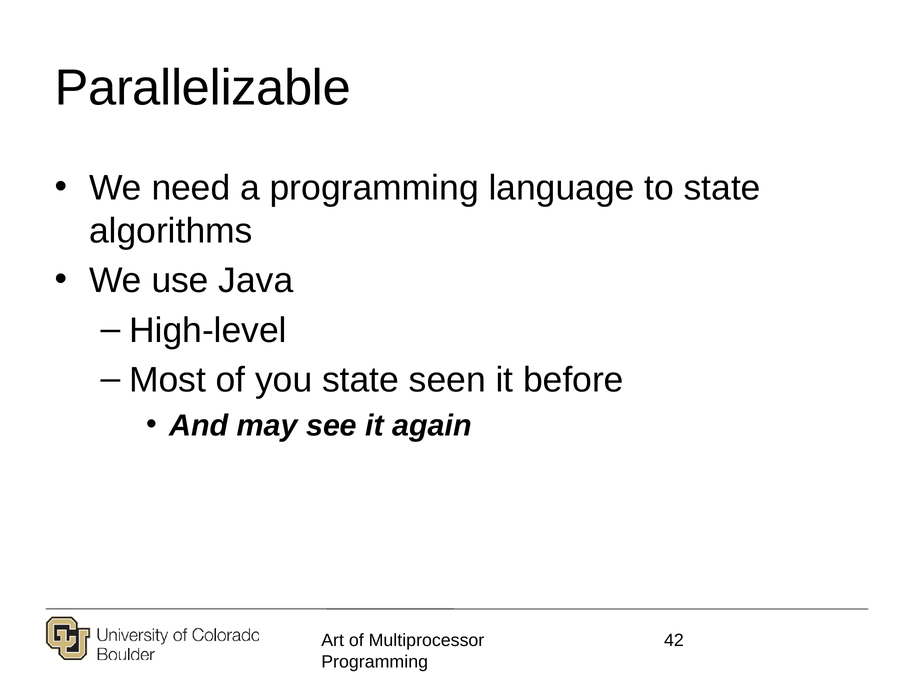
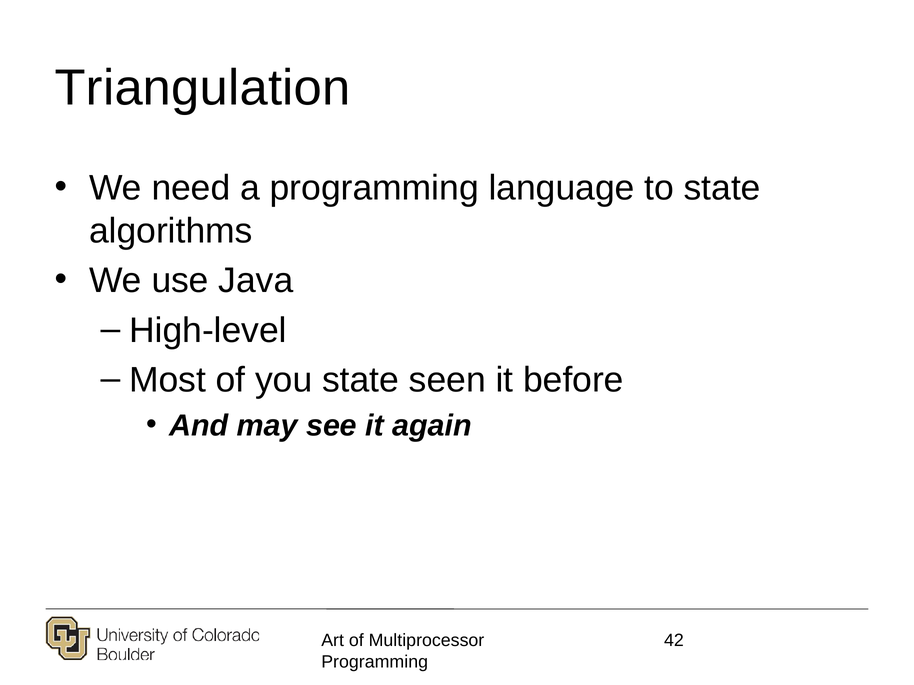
Parallelizable: Parallelizable -> Triangulation
